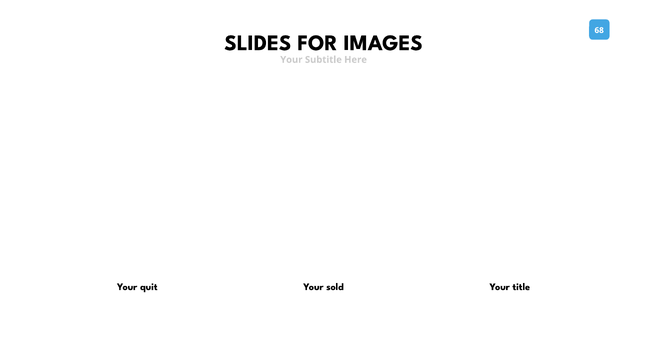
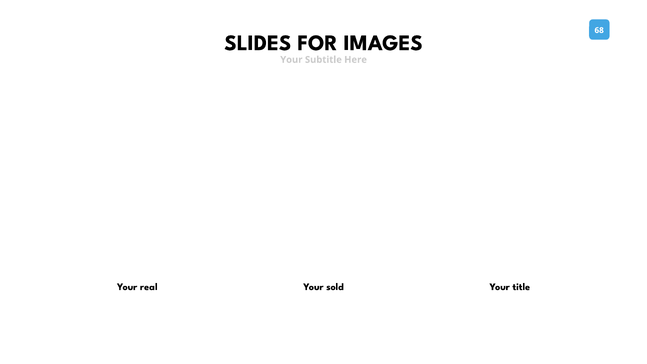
quit: quit -> real
